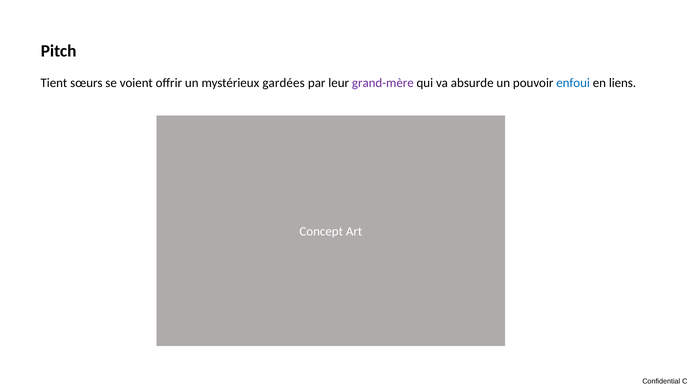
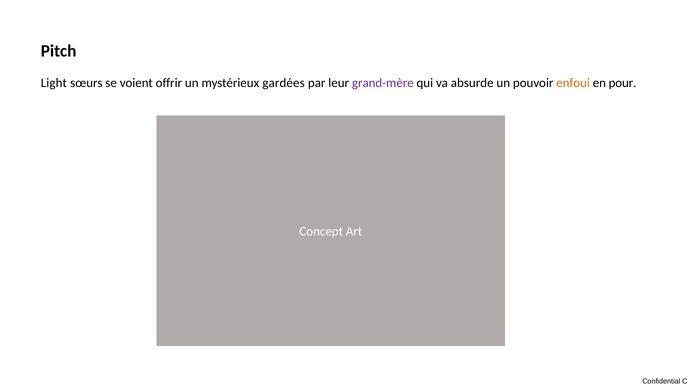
Tient: Tient -> Light
enfoui colour: blue -> orange
liens: liens -> pour
